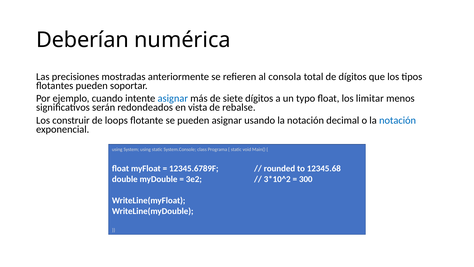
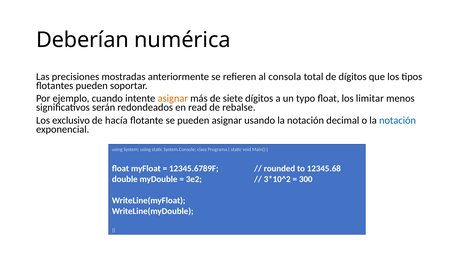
asignar at (173, 98) colour: blue -> orange
vista: vista -> read
construir: construir -> exclusivo
loops: loops -> hacía
